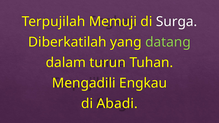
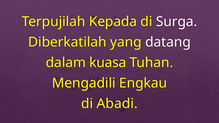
Memuji: Memuji -> Kepada
datang colour: light green -> white
turun: turun -> kuasa
